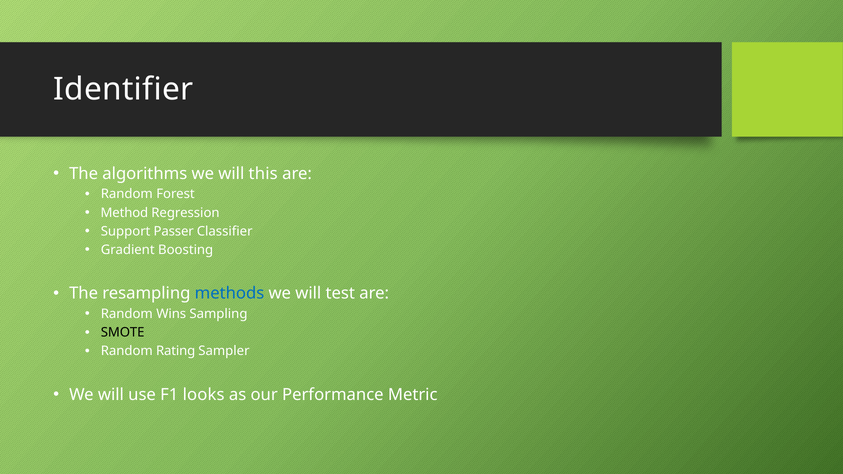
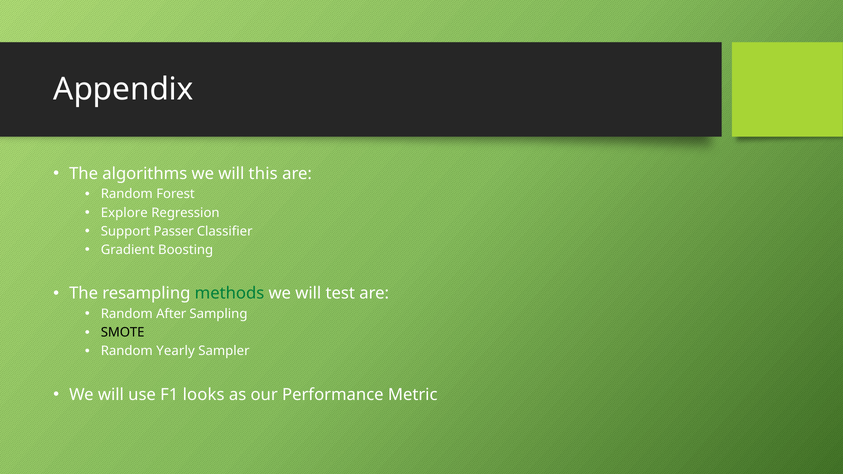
Identifier: Identifier -> Appendix
Method: Method -> Explore
methods colour: blue -> green
Wins: Wins -> After
Rating: Rating -> Yearly
